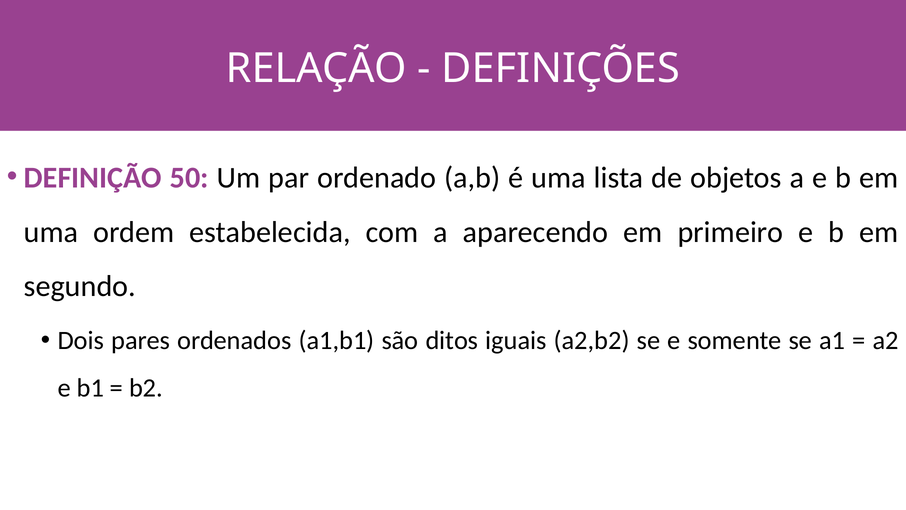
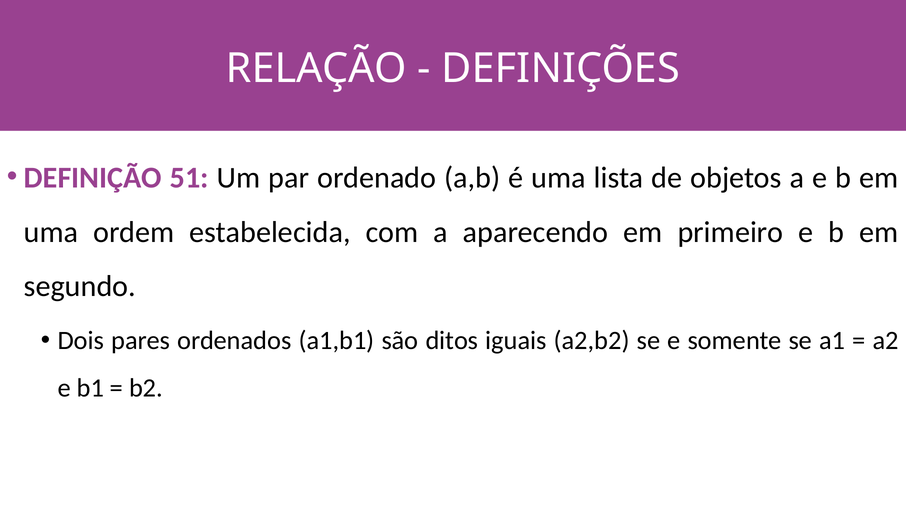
50: 50 -> 51
